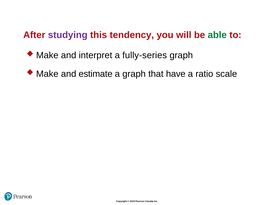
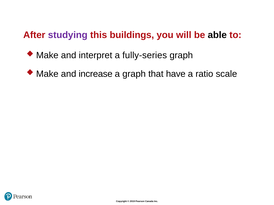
tendency: tendency -> buildings
able colour: green -> black
estimate: estimate -> increase
